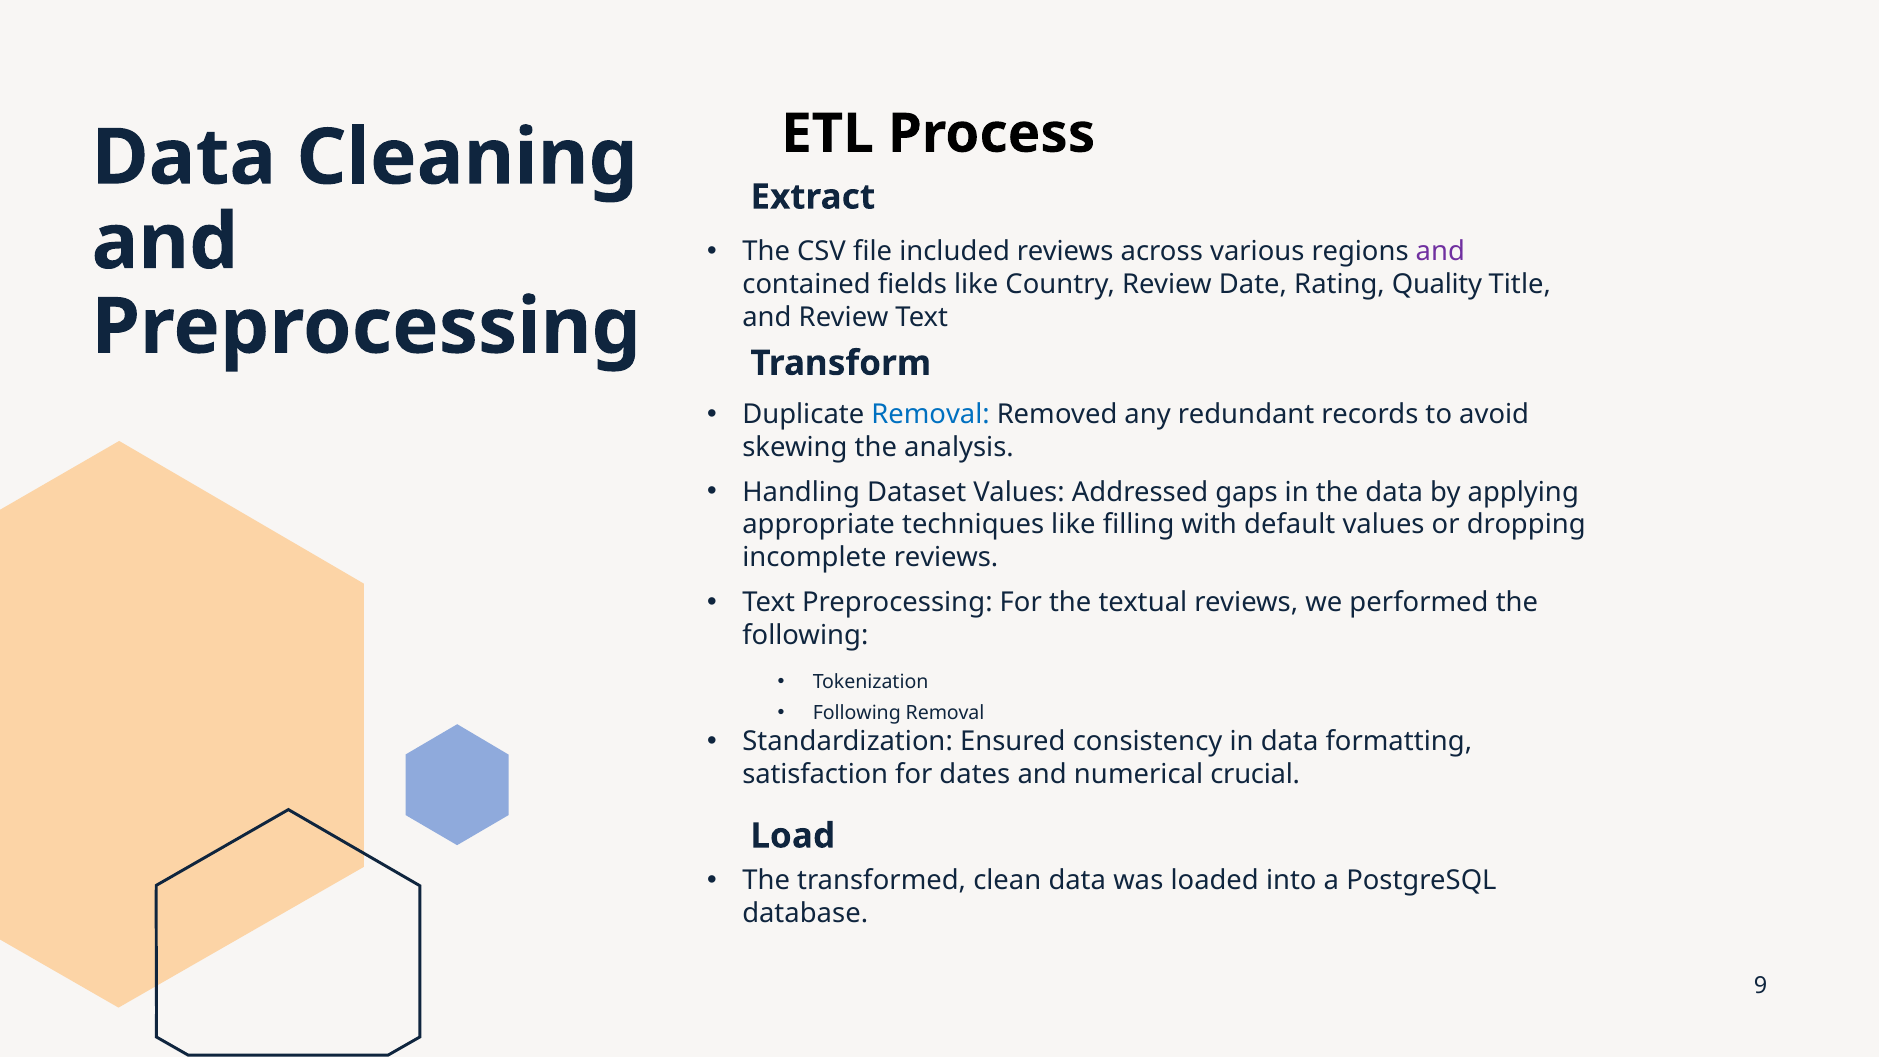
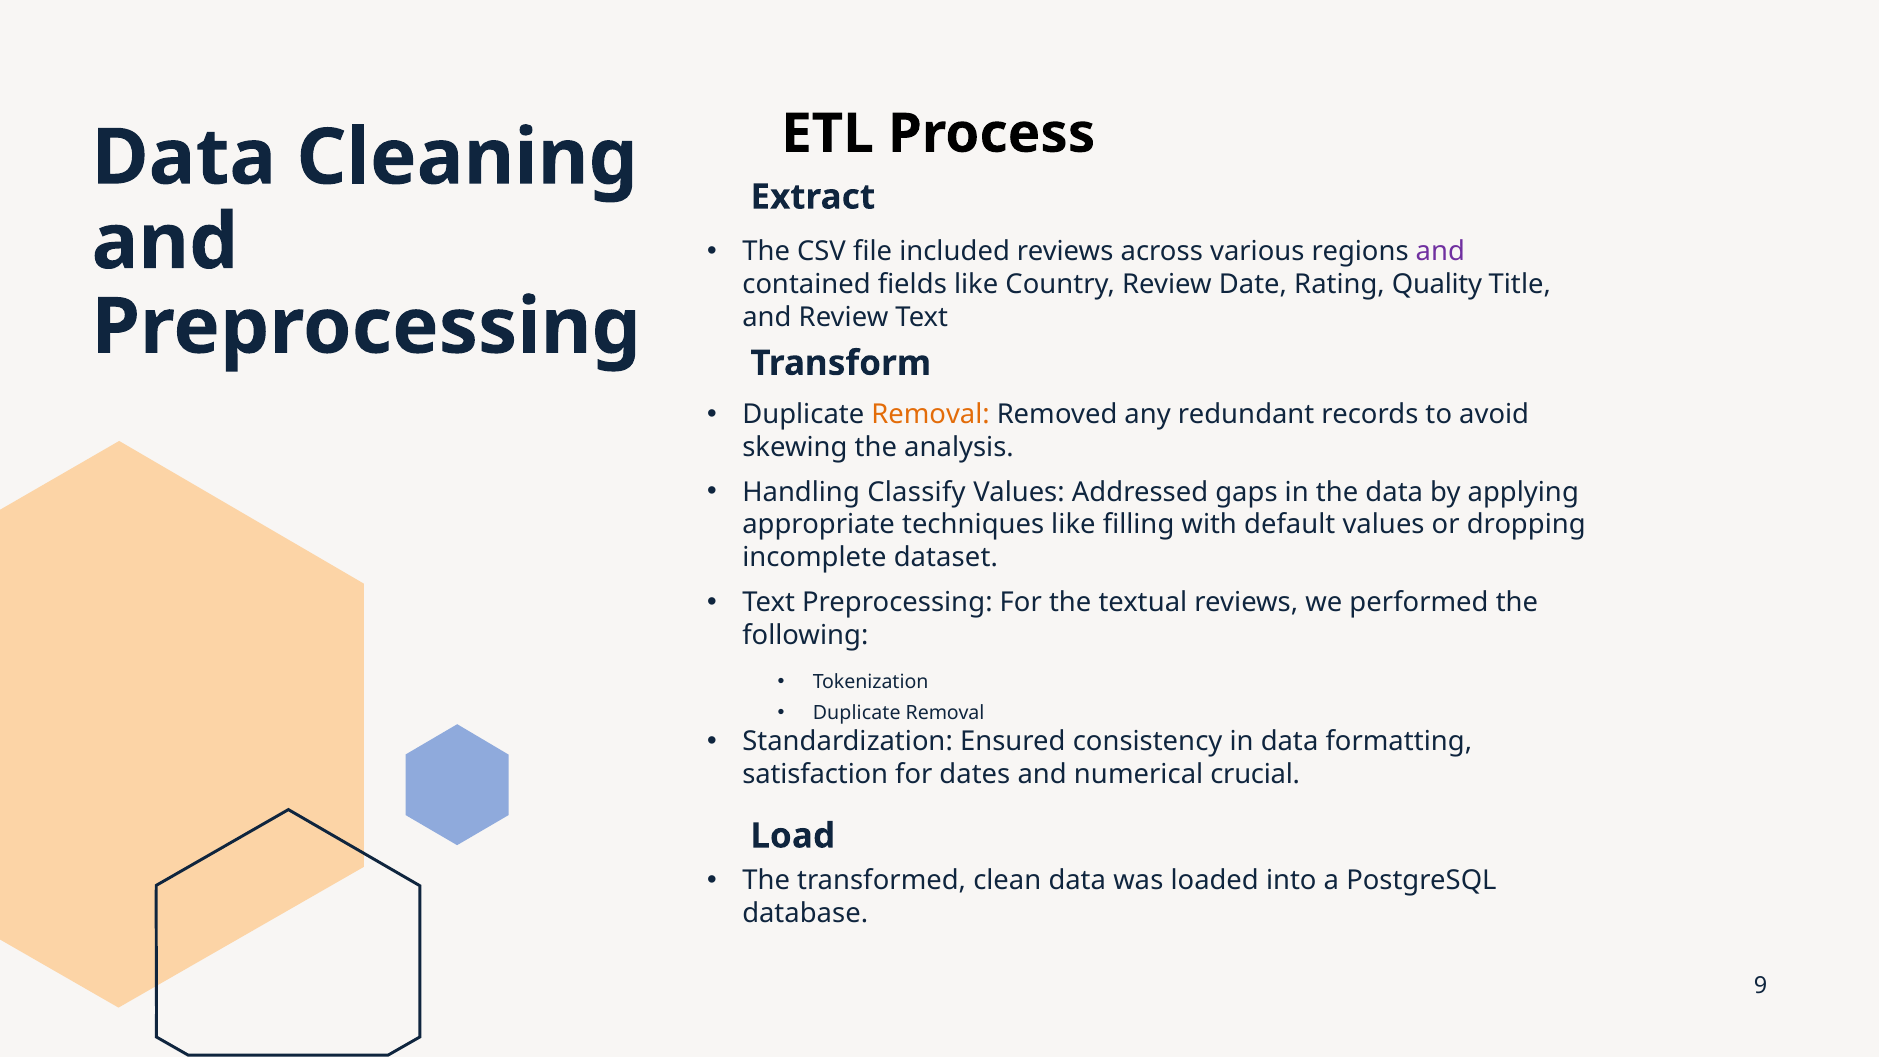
Removal at (931, 414) colour: blue -> orange
Dataset: Dataset -> Classify
incomplete reviews: reviews -> dataset
Following at (857, 713): Following -> Duplicate
